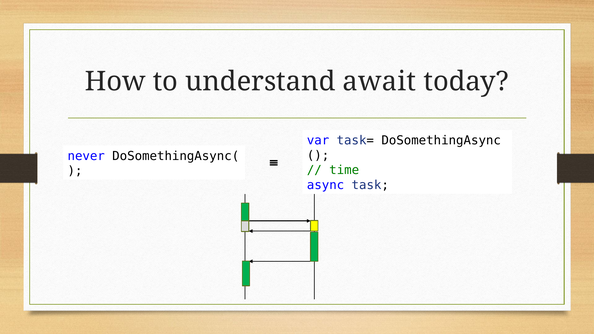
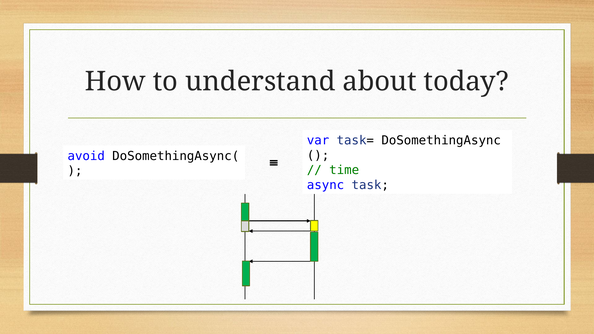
await: await -> about
never: never -> avoid
